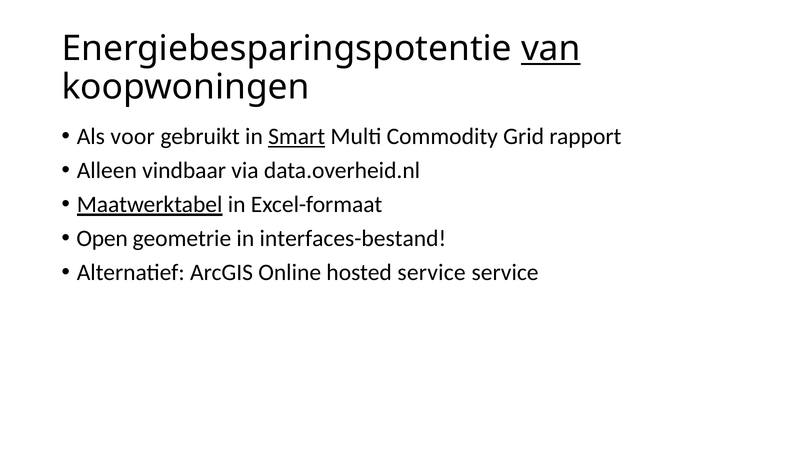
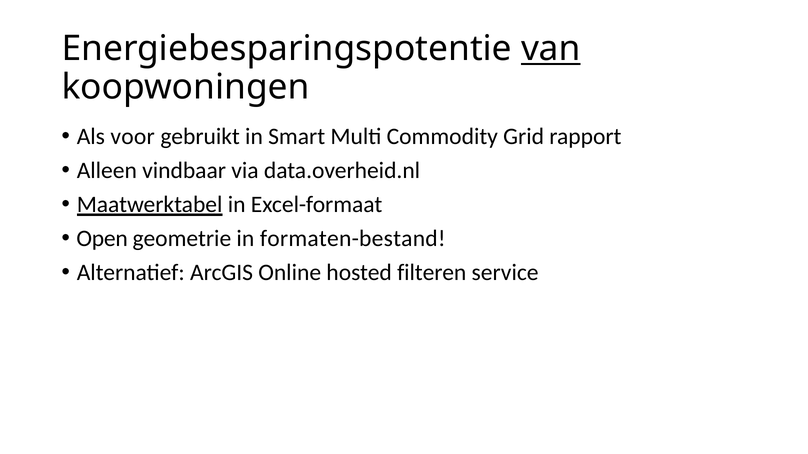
Smart underline: present -> none
interfaces-bestand: interfaces-bestand -> formaten-bestand
hosted service: service -> filteren
